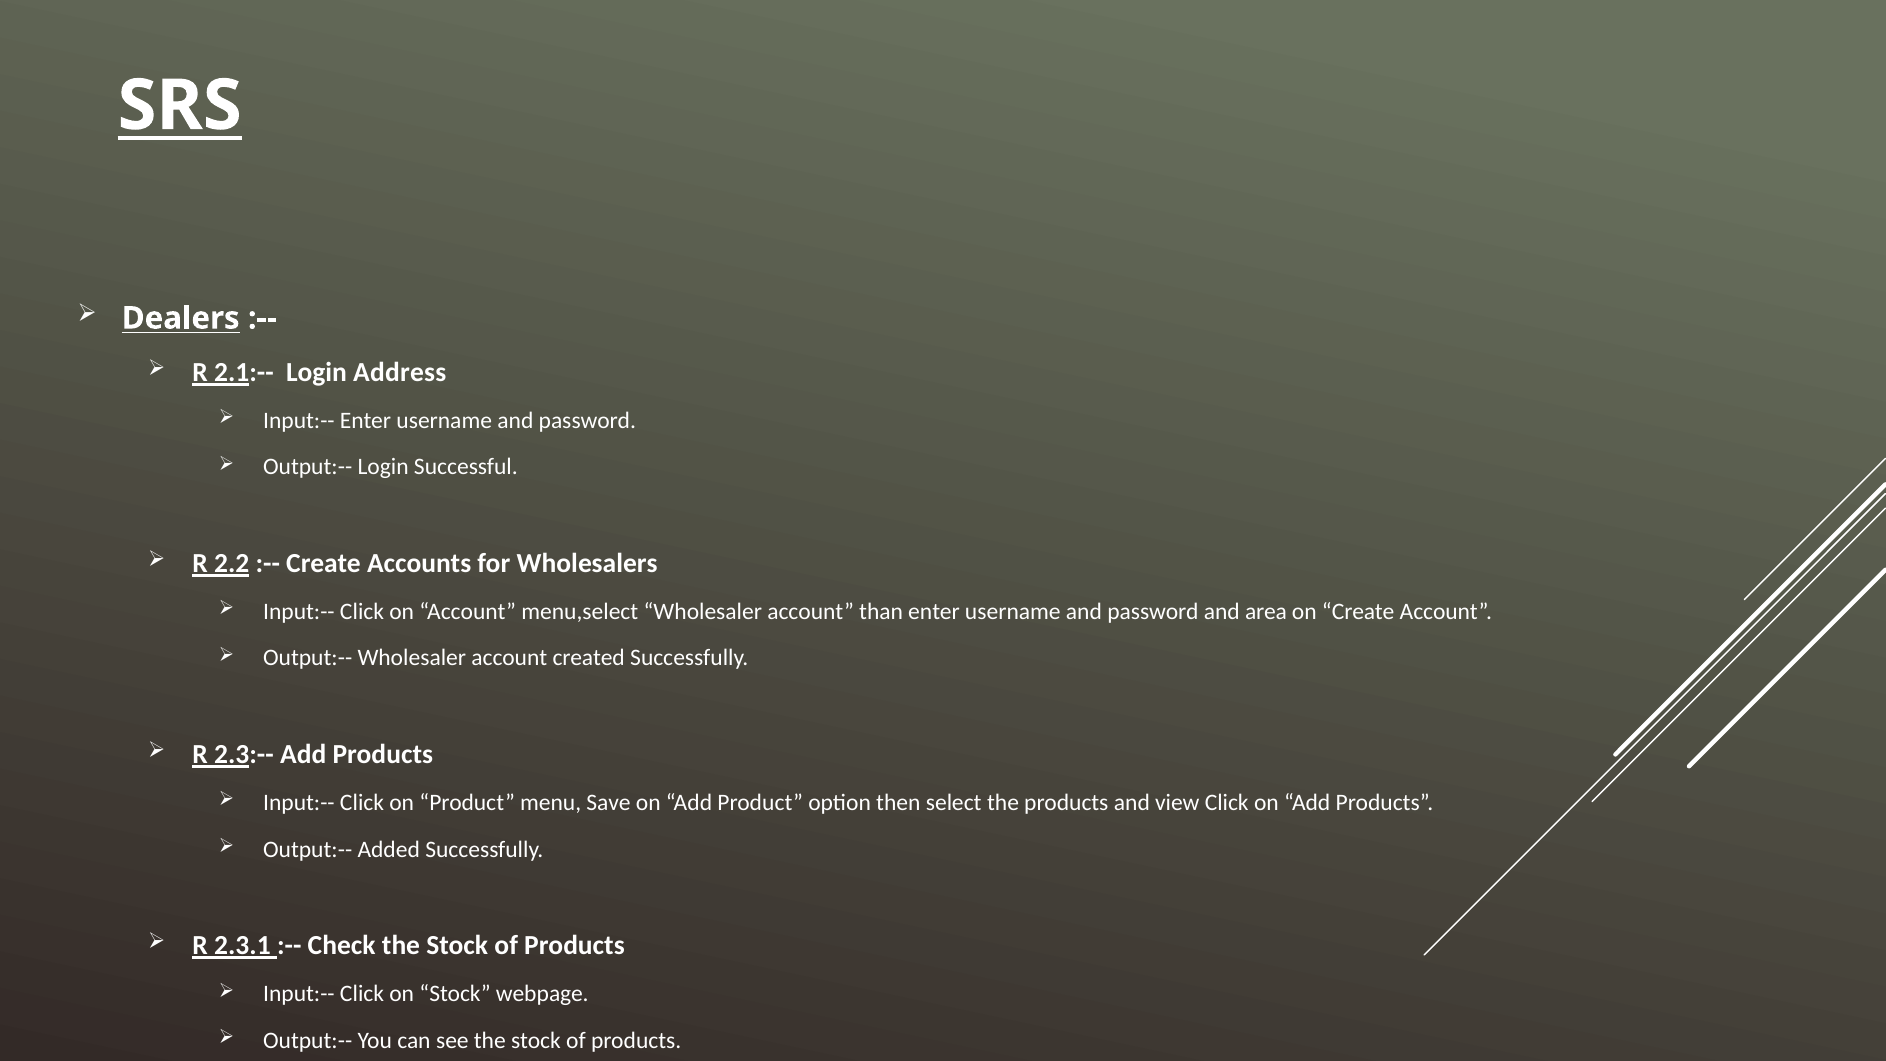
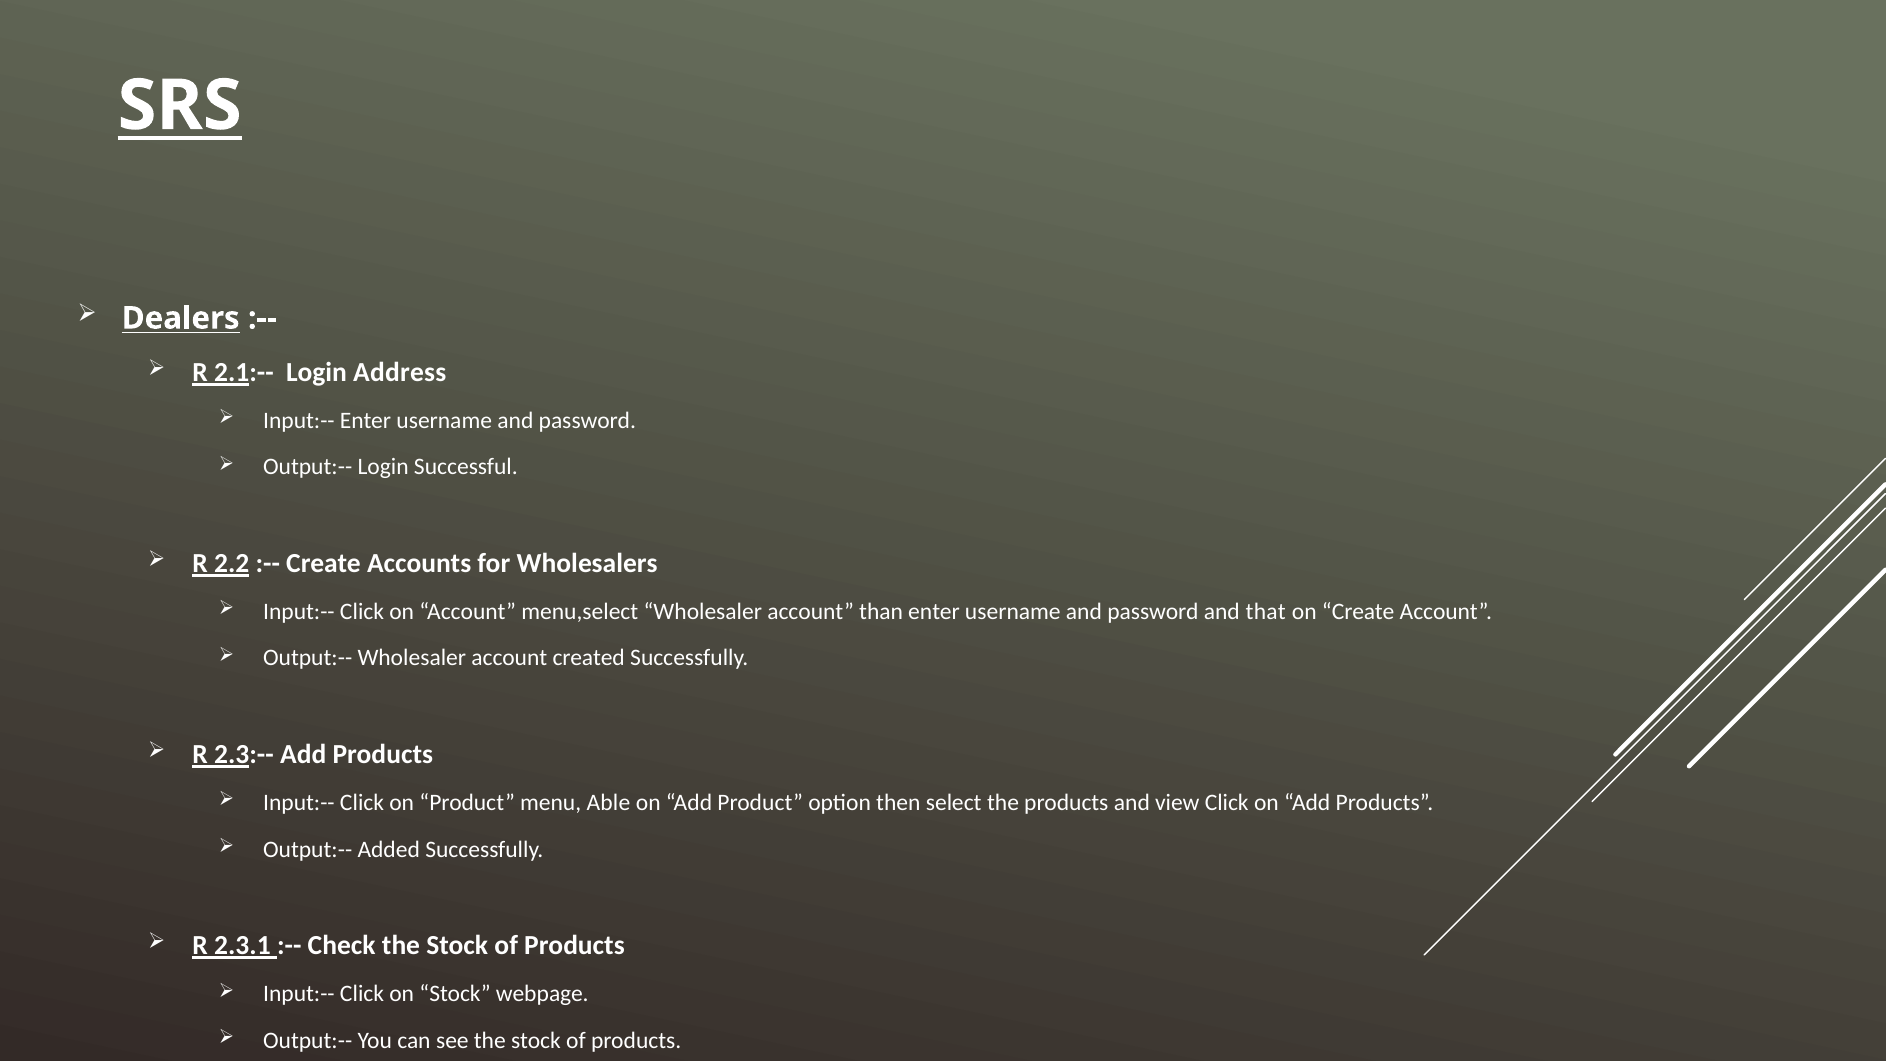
area: area -> that
Save: Save -> Able
